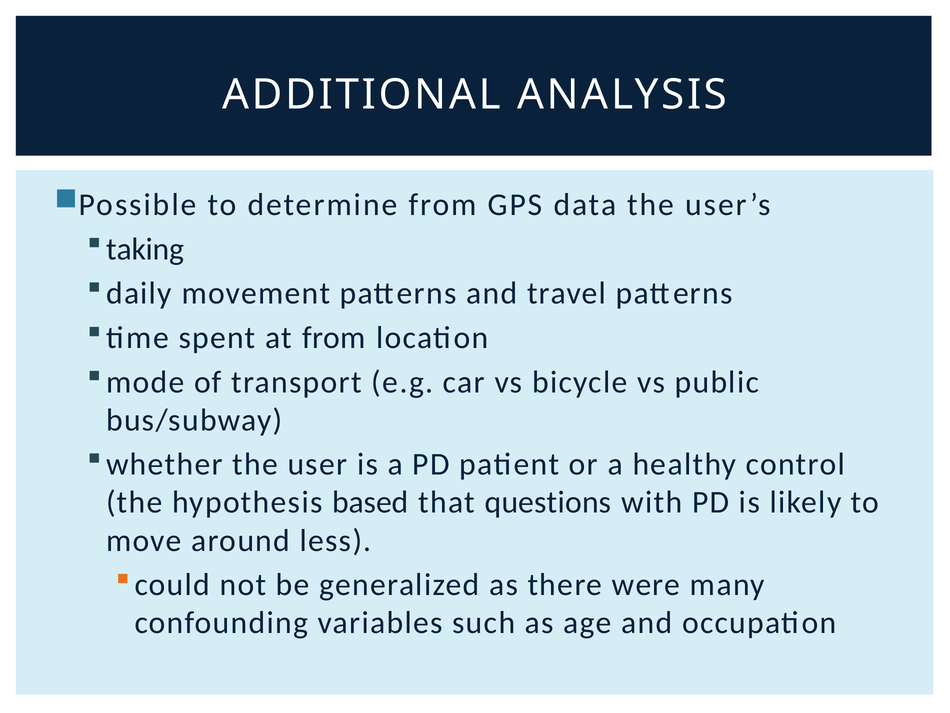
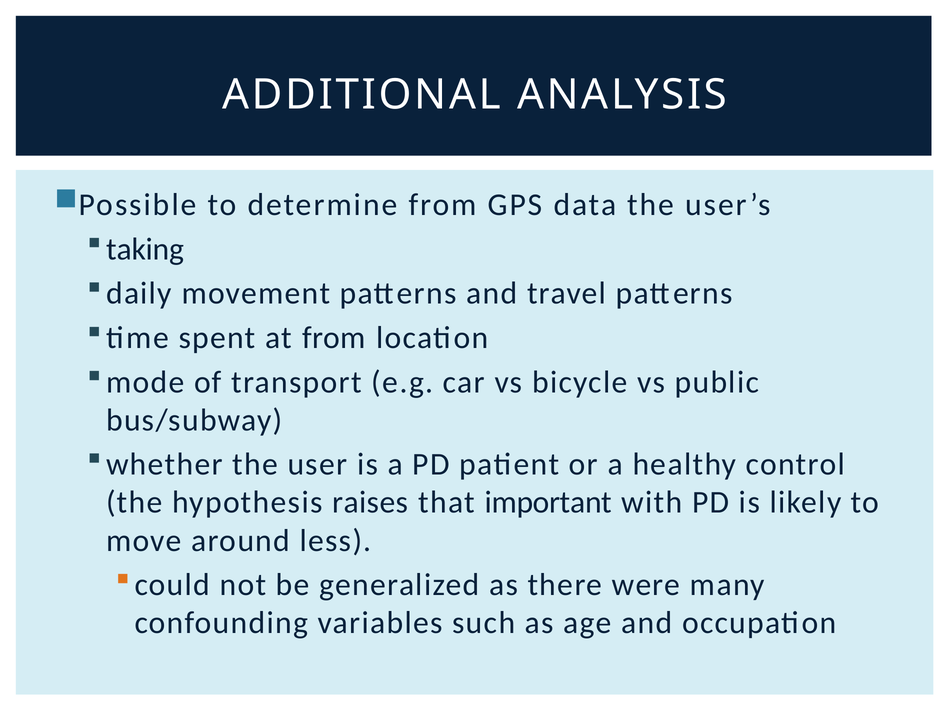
based: based -> raises
questions: questions -> important
